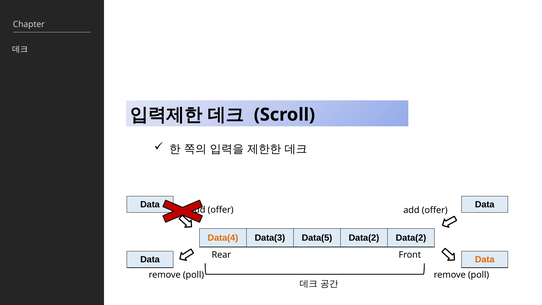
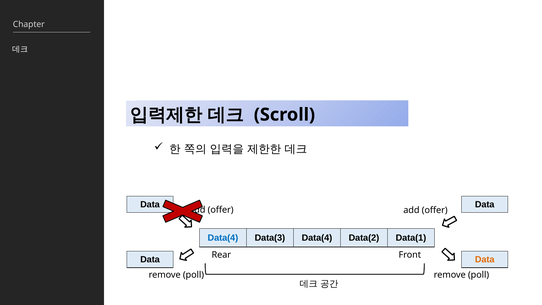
Data(4 at (223, 238) colour: orange -> blue
Data(3 Data(5: Data(5 -> Data(4
Data(2 Data(2: Data(2 -> Data(1
